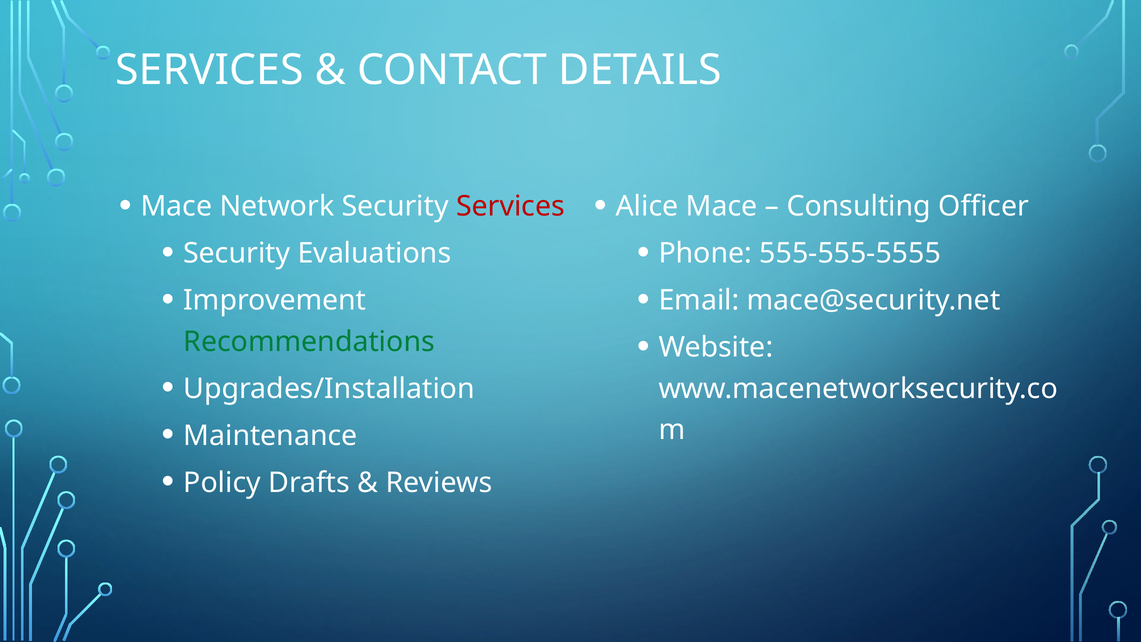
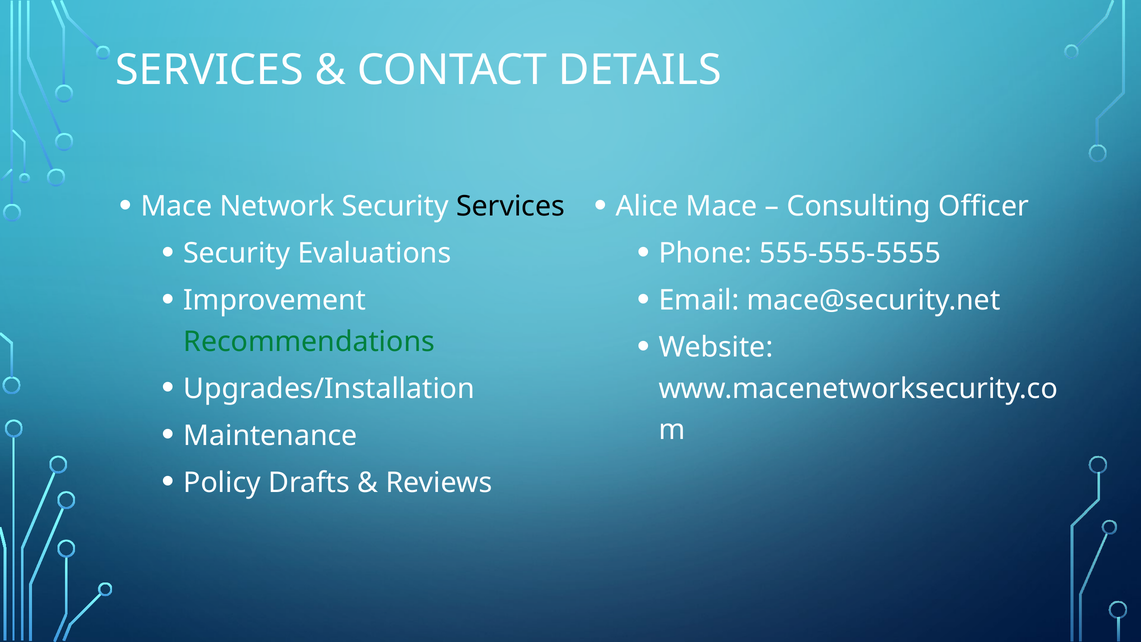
Services at (510, 206) colour: red -> black
